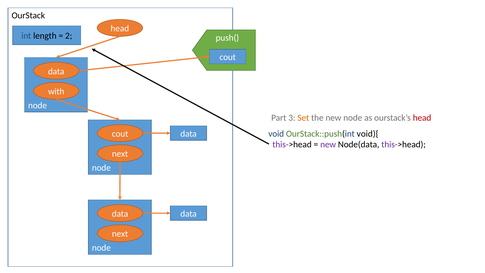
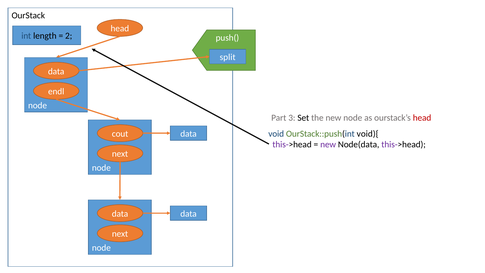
cout at (228, 57): cout -> split
with: with -> endl
Set colour: orange -> black
